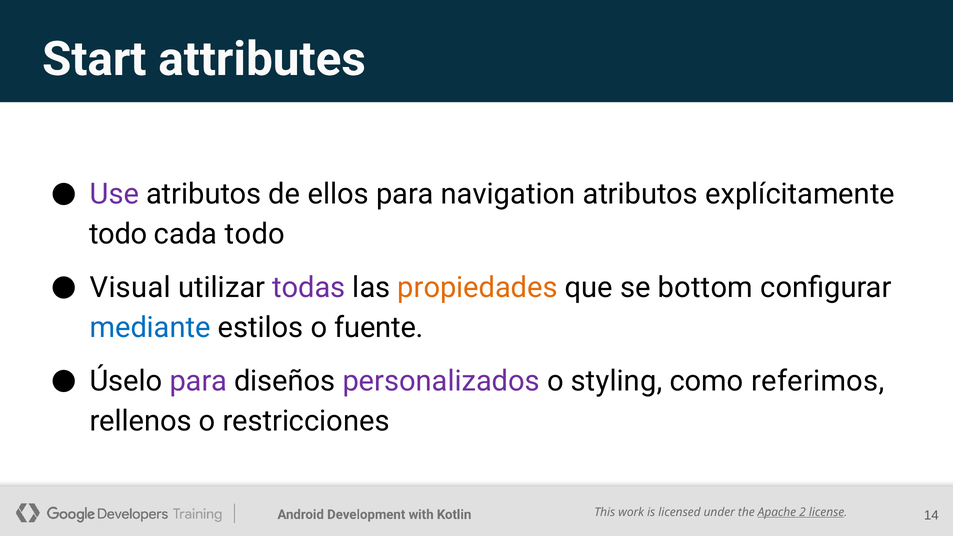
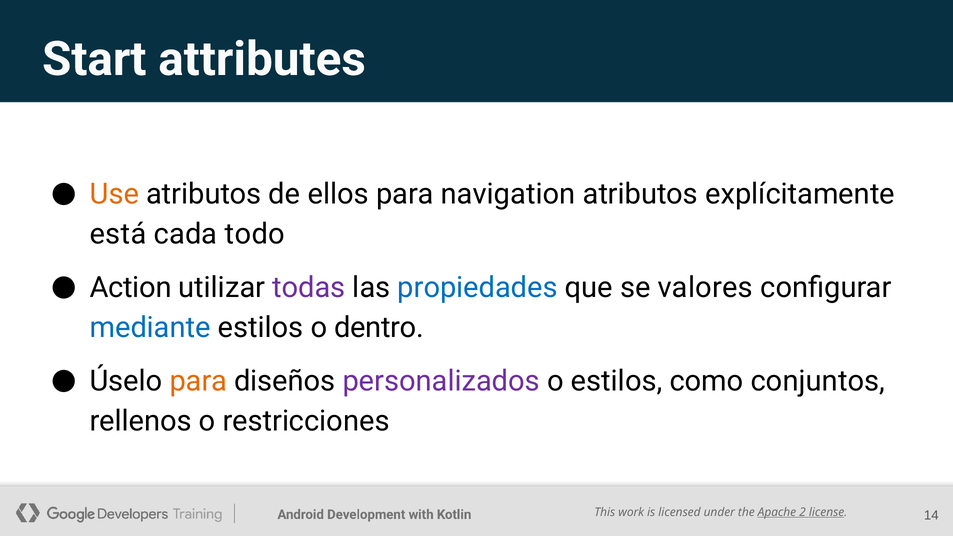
Use colour: purple -> orange
todo at (118, 234): todo -> está
Visual: Visual -> Action
propiedades colour: orange -> blue
bottom: bottom -> valores
fuente: fuente -> dentro
para at (198, 381) colour: purple -> orange
o styling: styling -> estilos
referimos: referimos -> conjuntos
